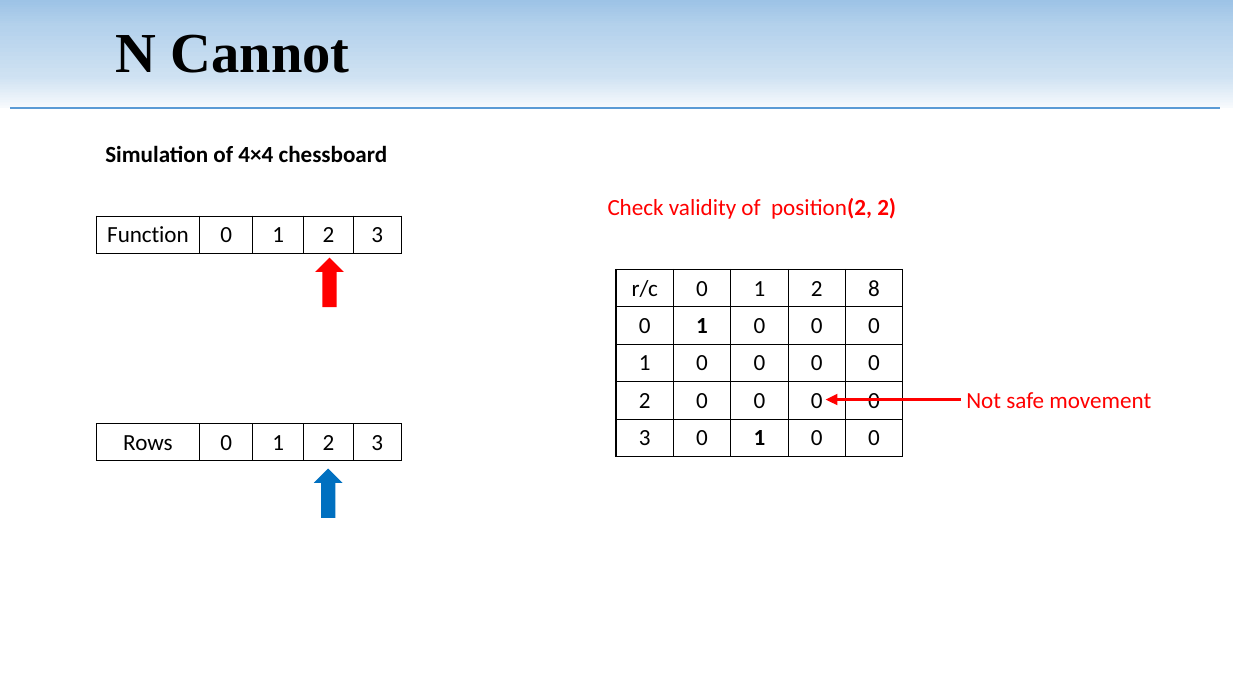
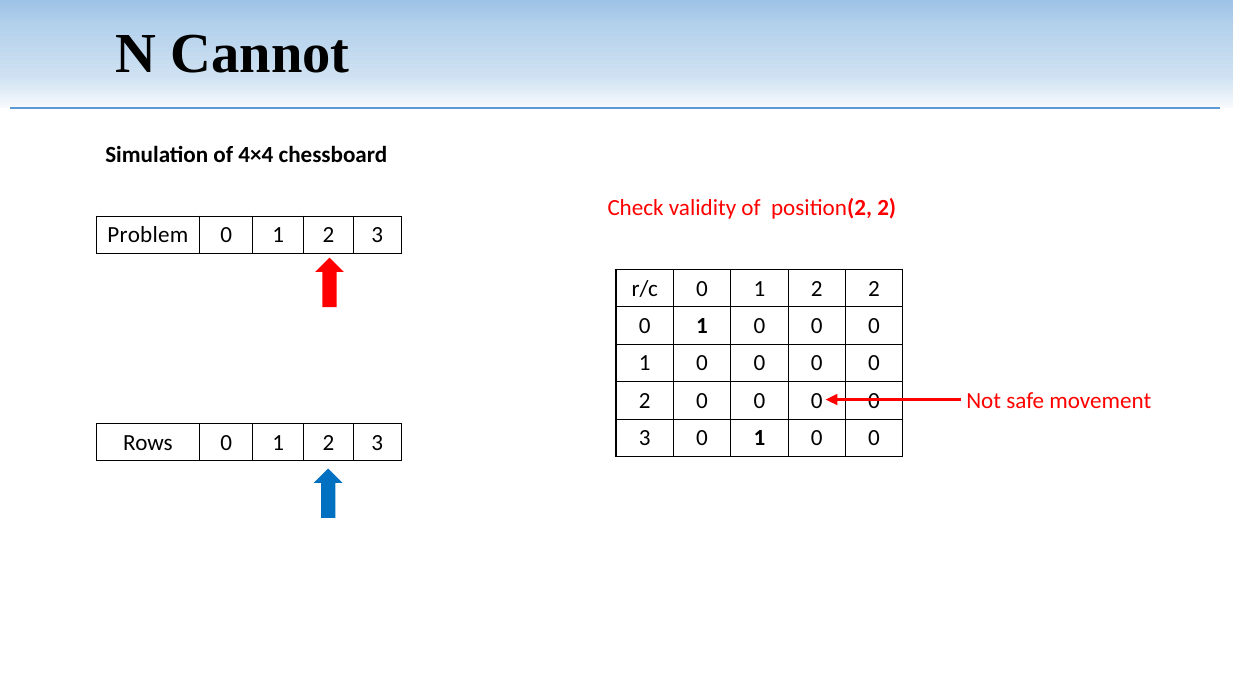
Function: Function -> Problem
2 8: 8 -> 2
